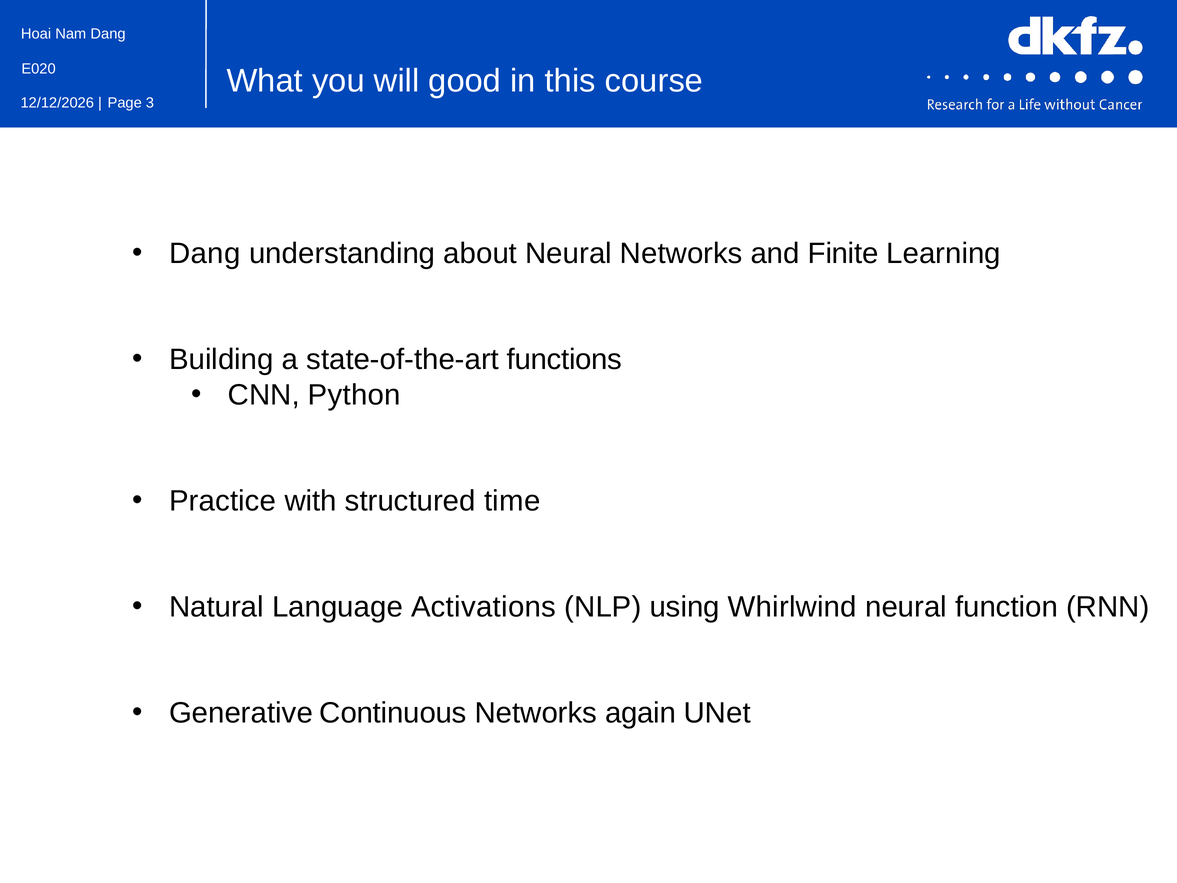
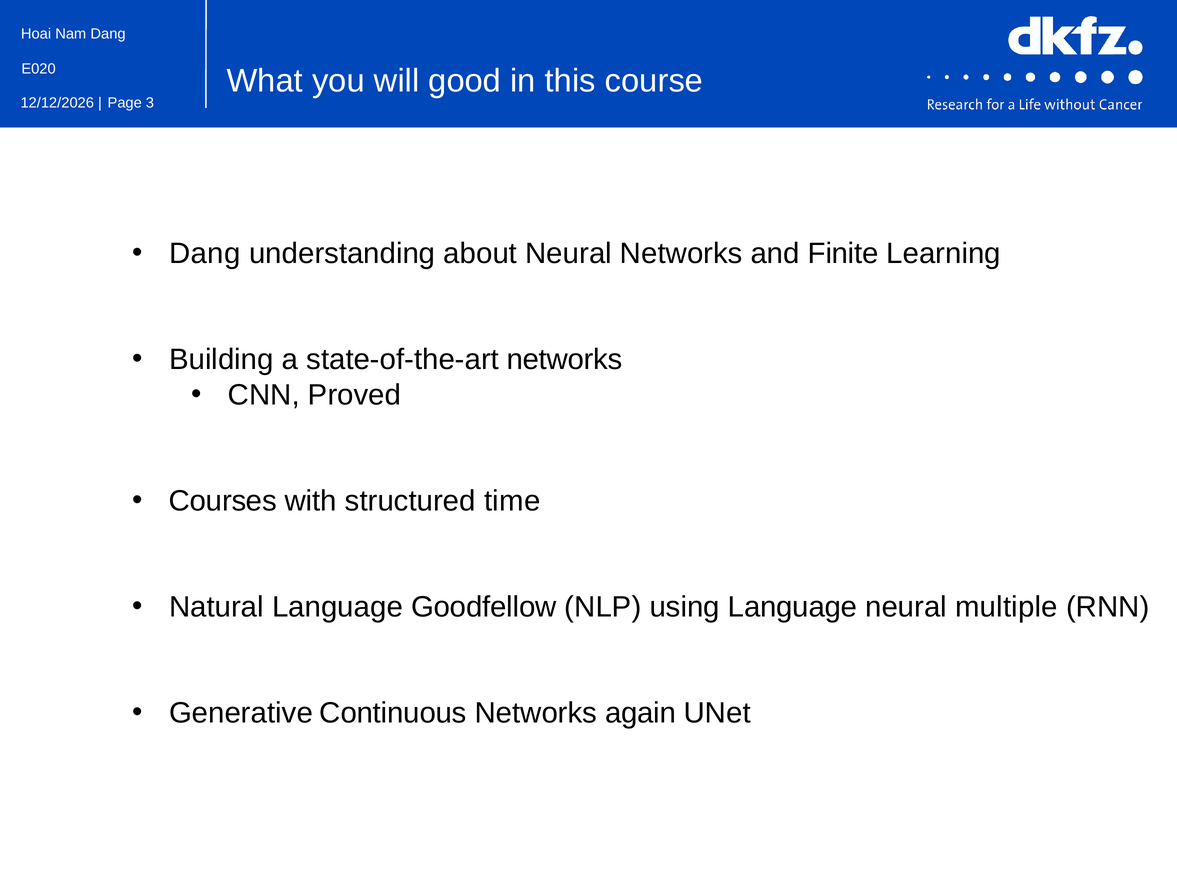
state-of-the-art functions: functions -> networks
Python: Python -> Proved
Practice: Practice -> Courses
Activations: Activations -> Goodfellow
using Whirlwind: Whirlwind -> Language
function: function -> multiple
